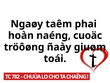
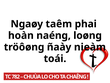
cuoäc: cuoäc -> loøng
giuøm: giuøm -> nieàm
